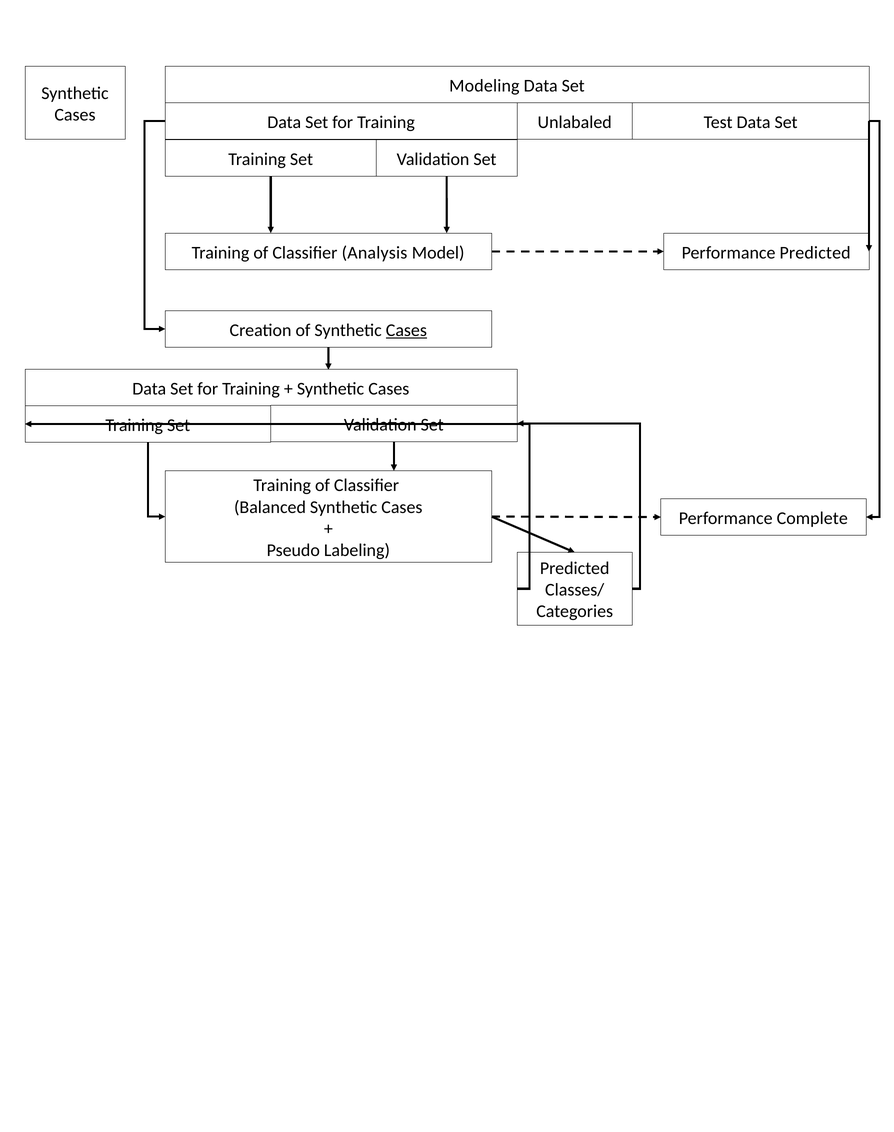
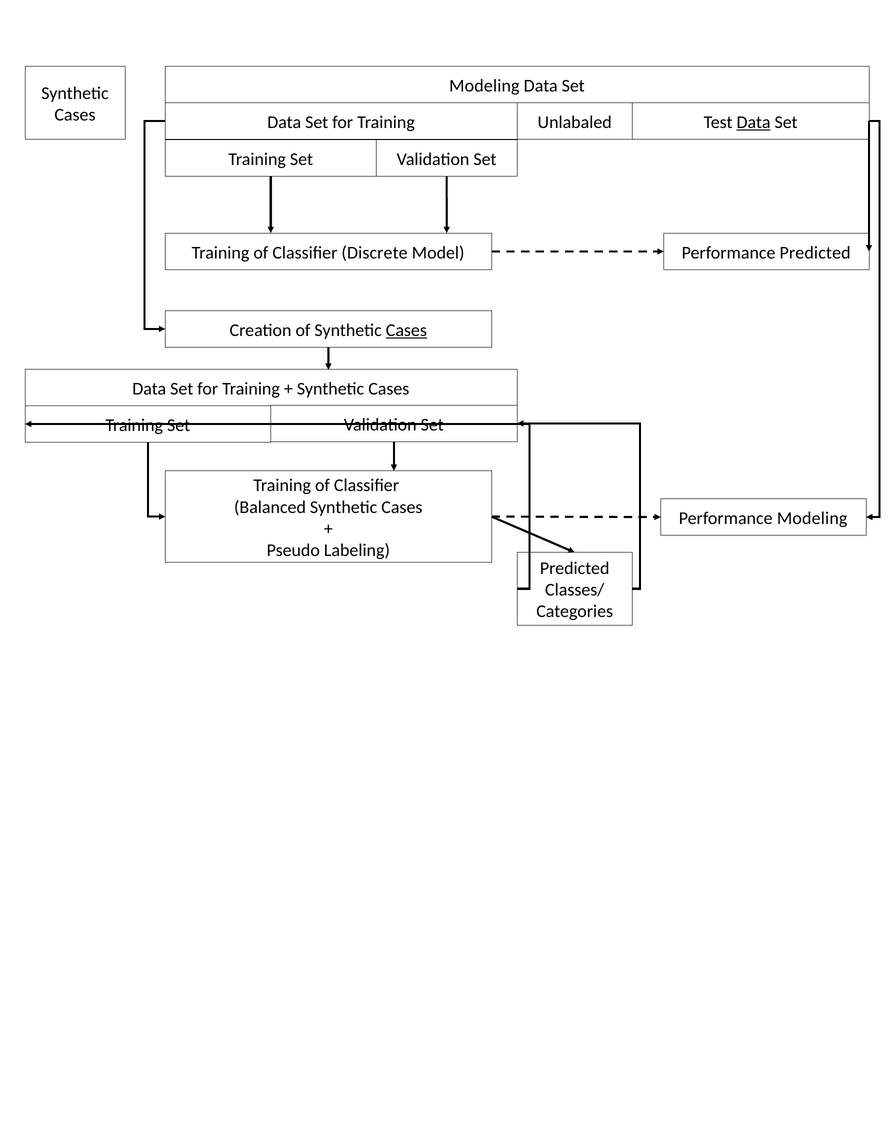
Data at (754, 122) underline: none -> present
Analysis: Analysis -> Discrete
Performance Complete: Complete -> Modeling
